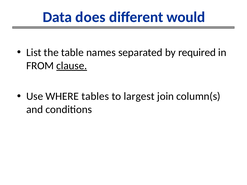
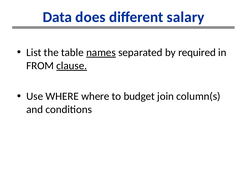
would: would -> salary
names underline: none -> present
WHERE tables: tables -> where
largest: largest -> budget
